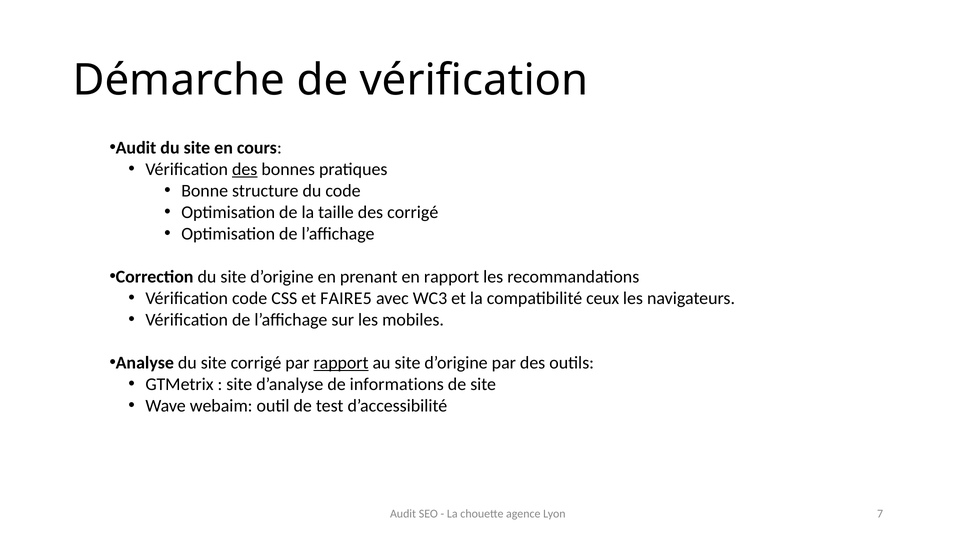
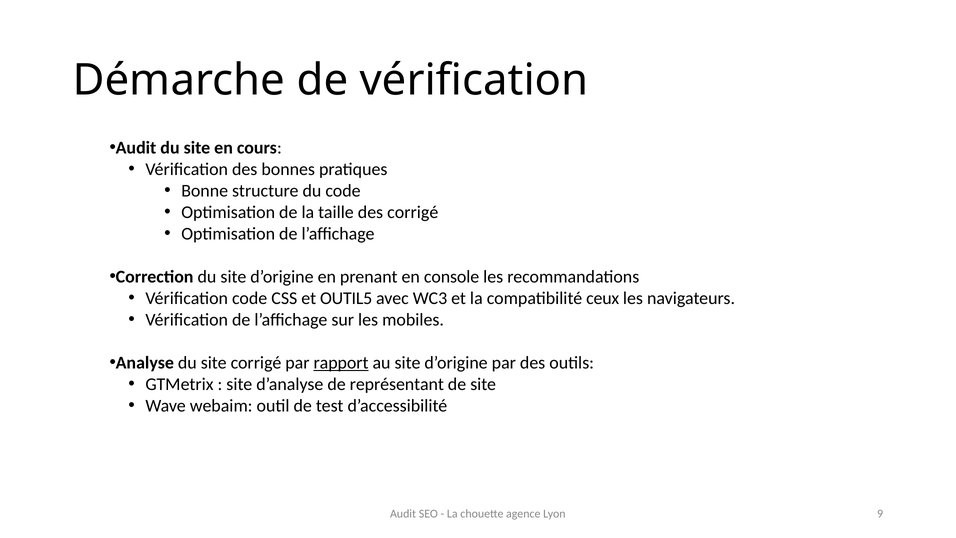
des at (245, 169) underline: present -> none
en rapport: rapport -> console
FAIRE5: FAIRE5 -> OUTIL5
informations: informations -> représentant
7: 7 -> 9
